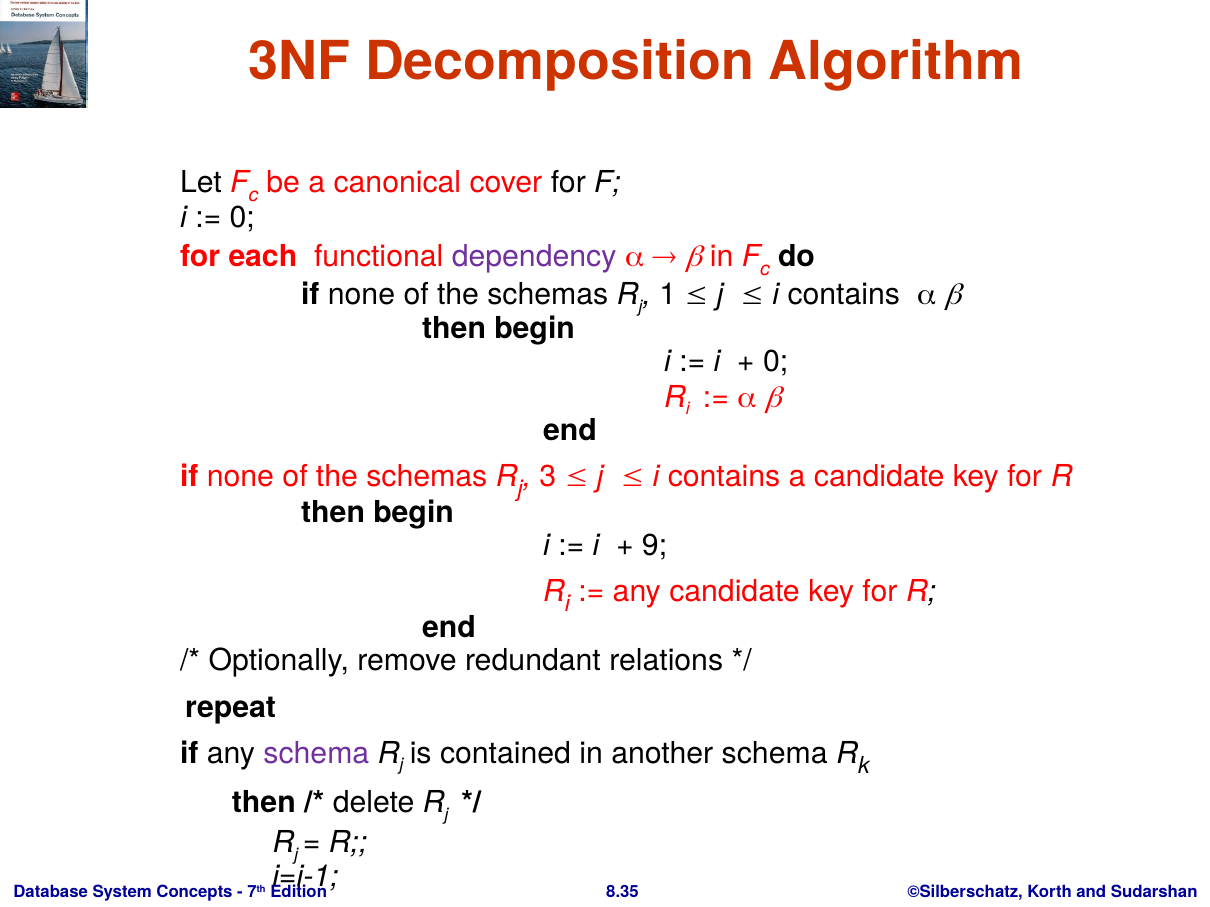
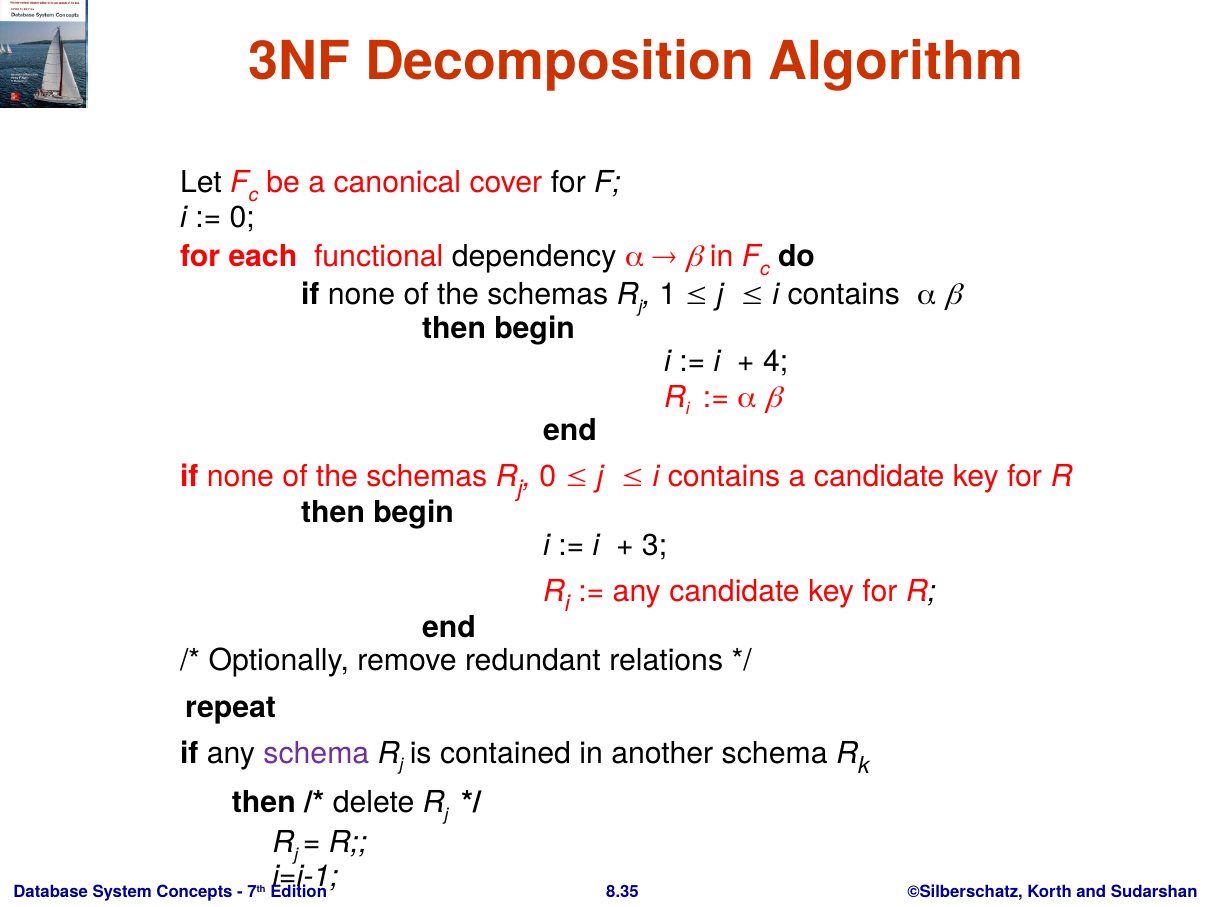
dependency colour: purple -> black
0 at (776, 361): 0 -> 4
3 at (548, 477): 3 -> 0
9: 9 -> 3
